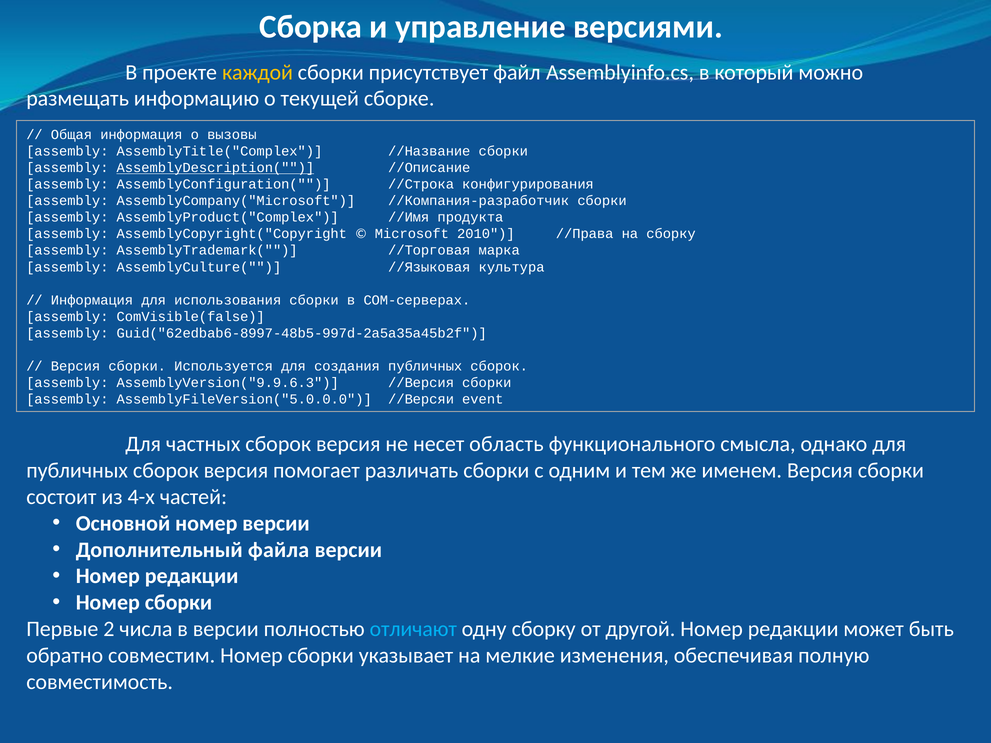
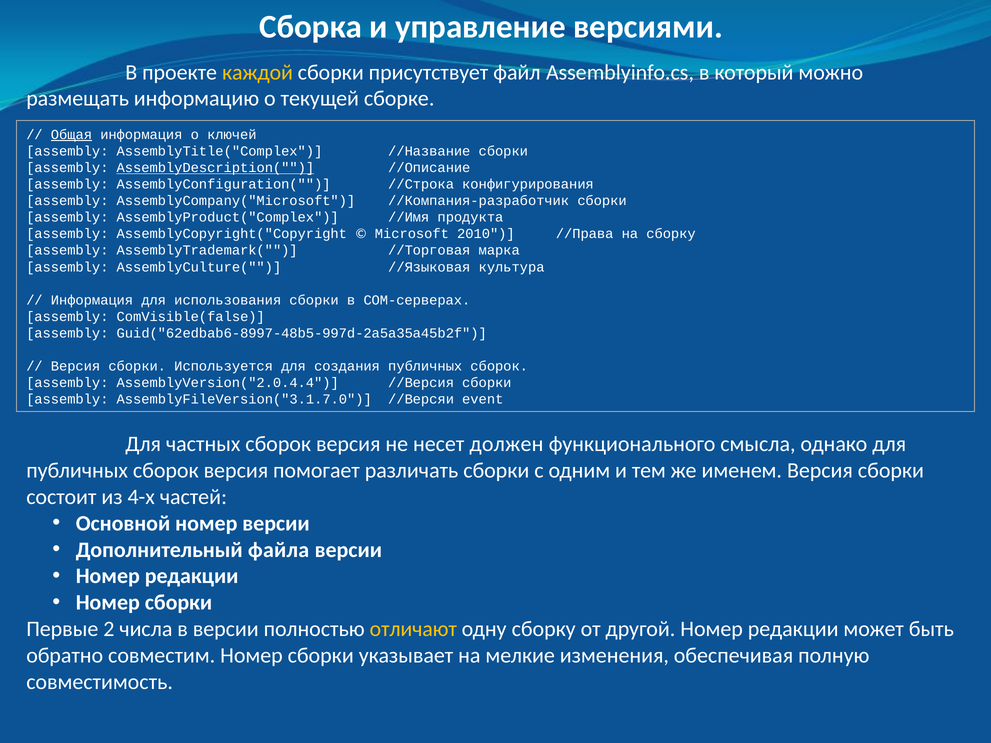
Общая underline: none -> present
вызовы: вызовы -> ключей
AssemblyVersion("9.9.6.3: AssemblyVersion("9.9.6.3 -> AssemblyVersion("2.0.4.4
AssemblyFileVersion("5.0.0.0: AssemblyFileVersion("5.0.0.0 -> AssemblyFileVersion("3.1.7.0
область: область -> должен
отличают colour: light blue -> yellow
